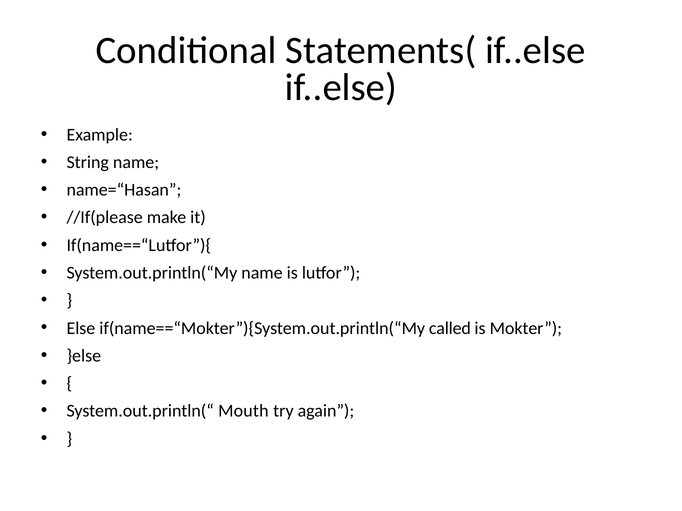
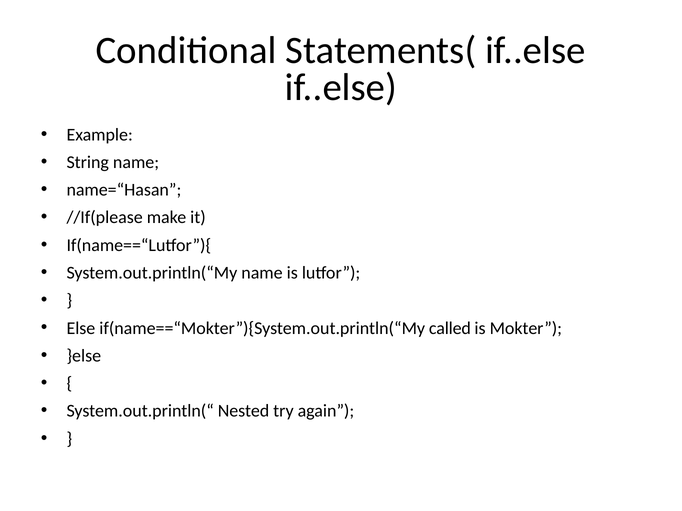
Mouth: Mouth -> Nested
